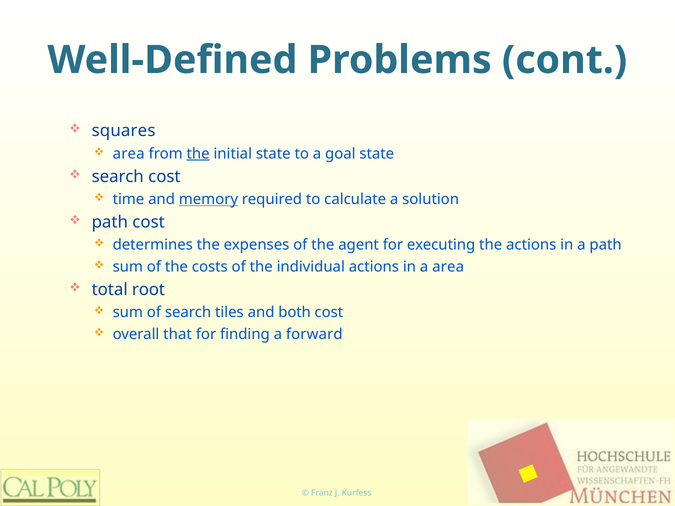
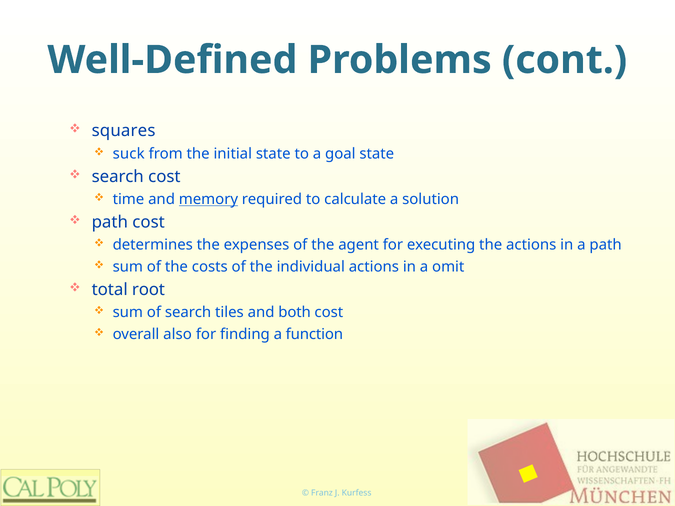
area at (129, 154): area -> suck
the at (198, 154) underline: present -> none
a area: area -> omit
that: that -> also
forward: forward -> function
